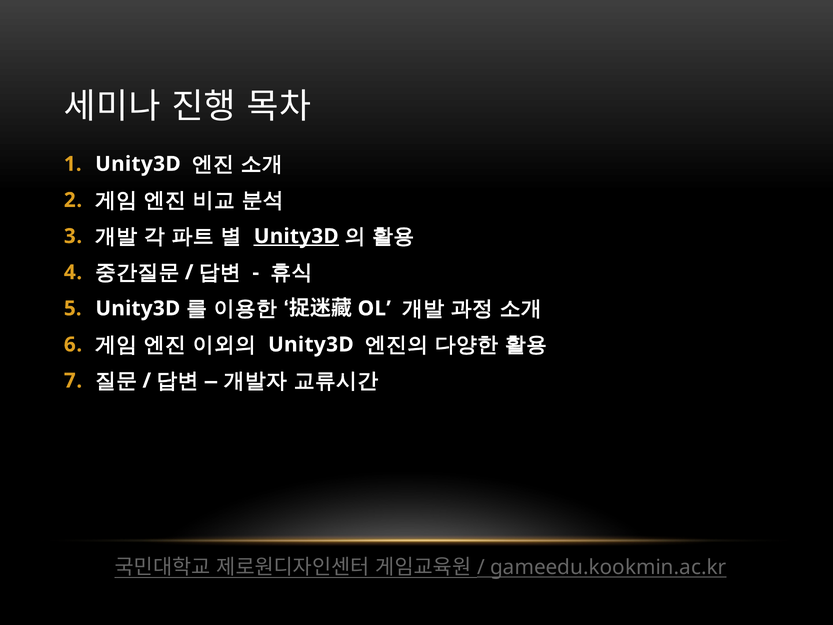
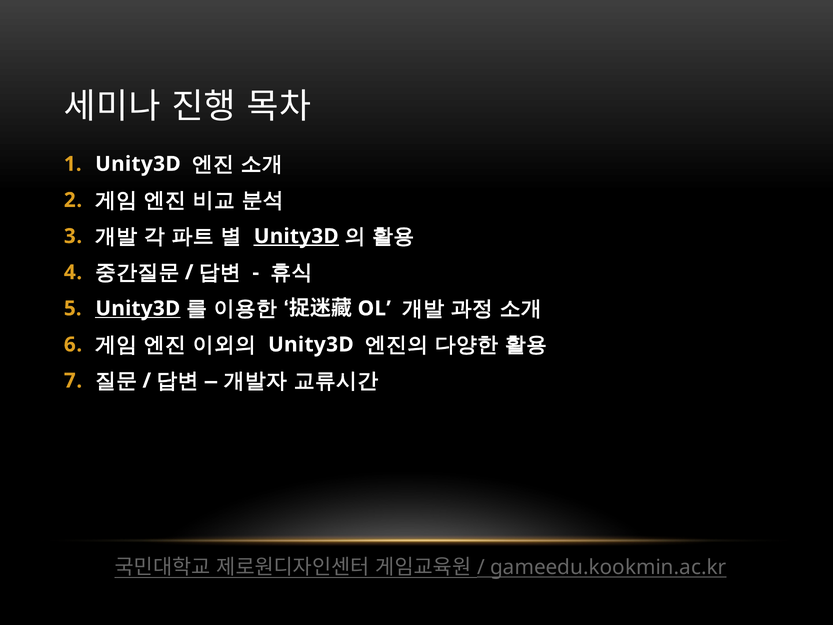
Unity3D at (138, 308) underline: none -> present
